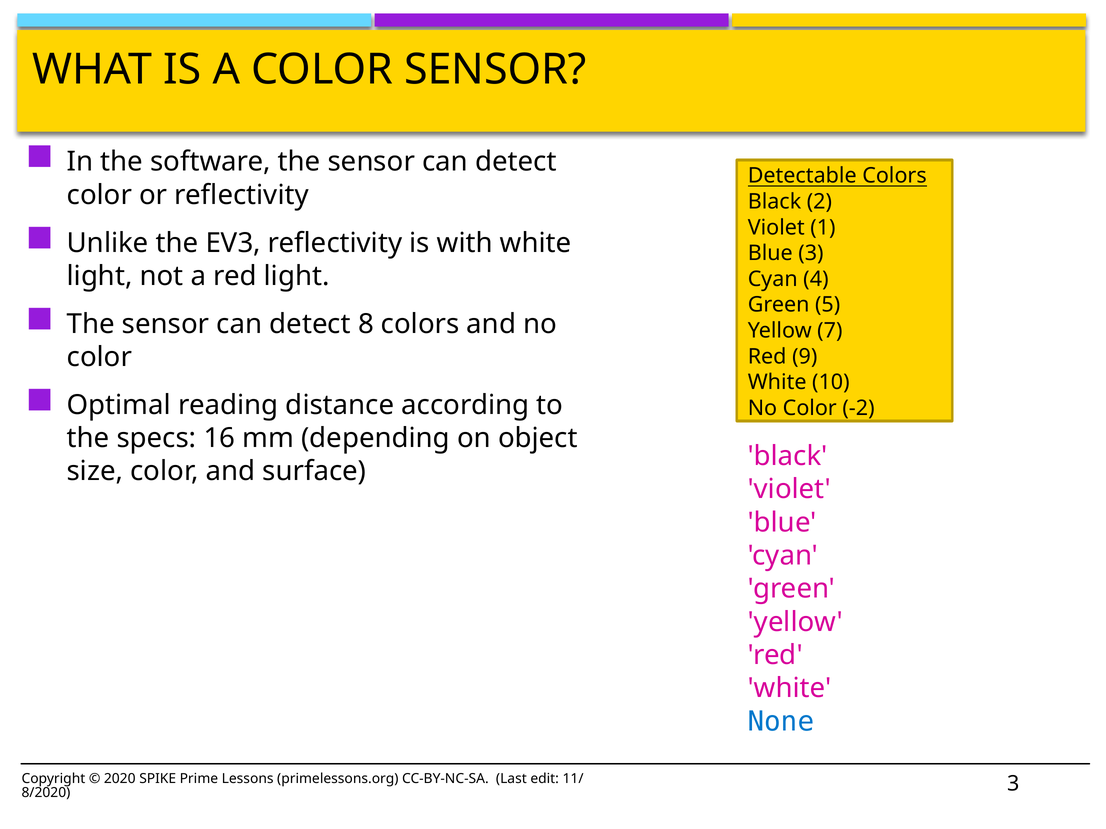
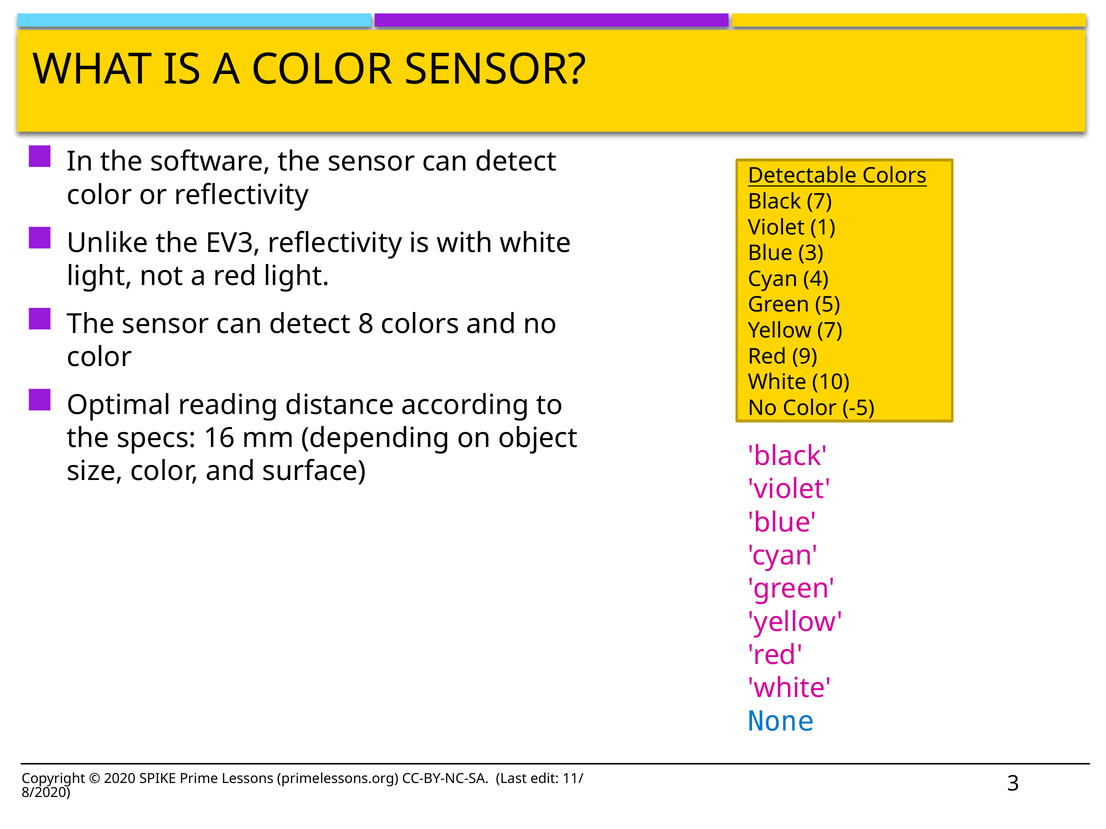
Black 2: 2 -> 7
-2: -2 -> -5
